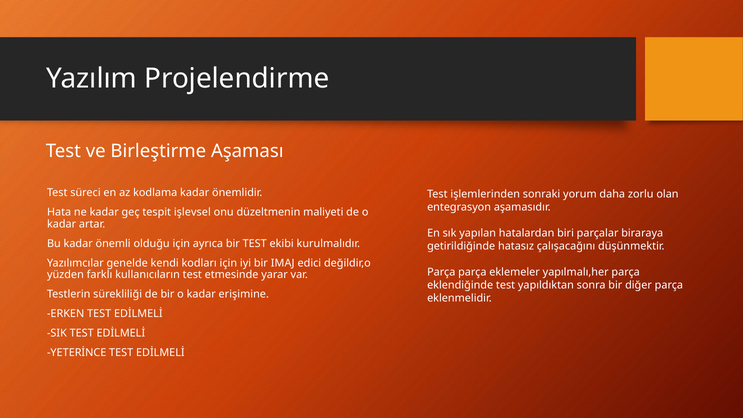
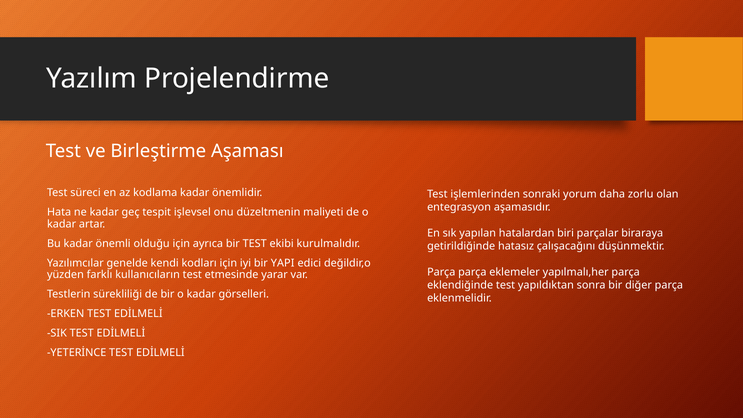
IMAJ: IMAJ -> YAPI
erişimine: erişimine -> görselleri
